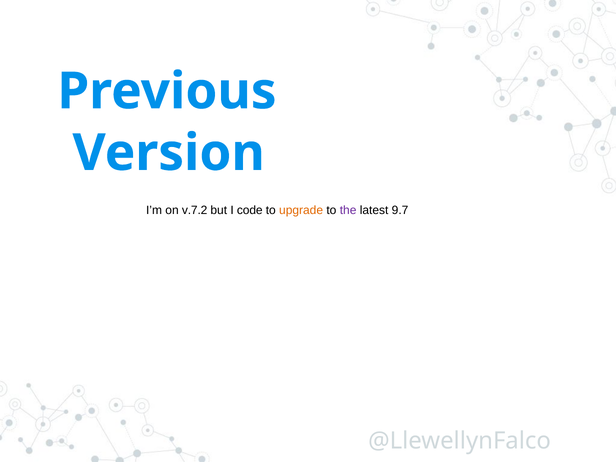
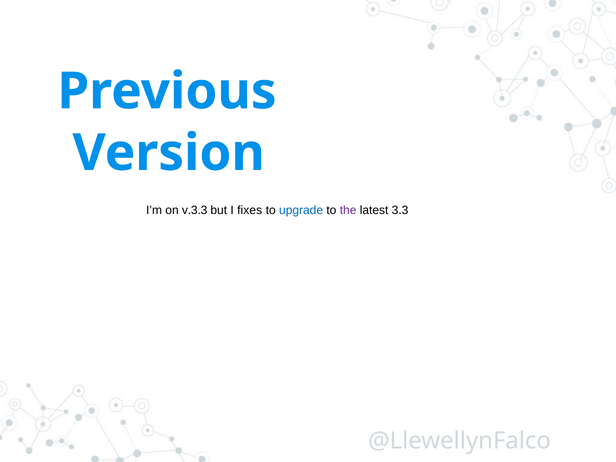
v.7.2: v.7.2 -> v.3.3
code: code -> fixes
upgrade colour: orange -> blue
9.7: 9.7 -> 3.3
